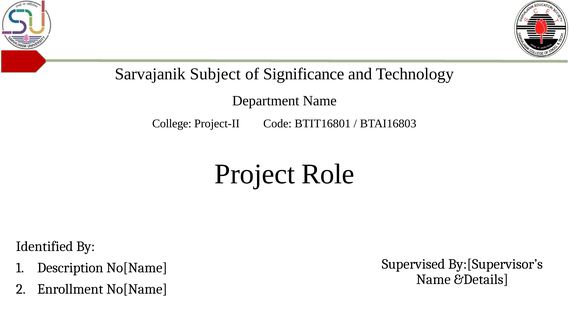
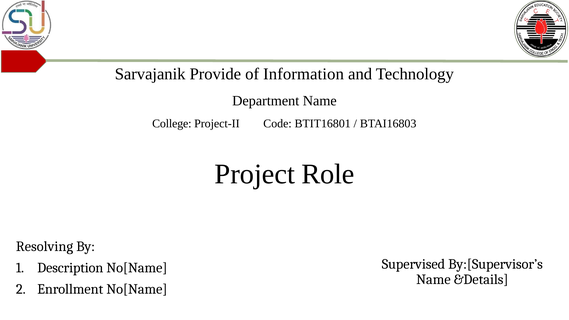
Subject: Subject -> Provide
Significance: Significance -> Information
Identified: Identified -> Resolving
